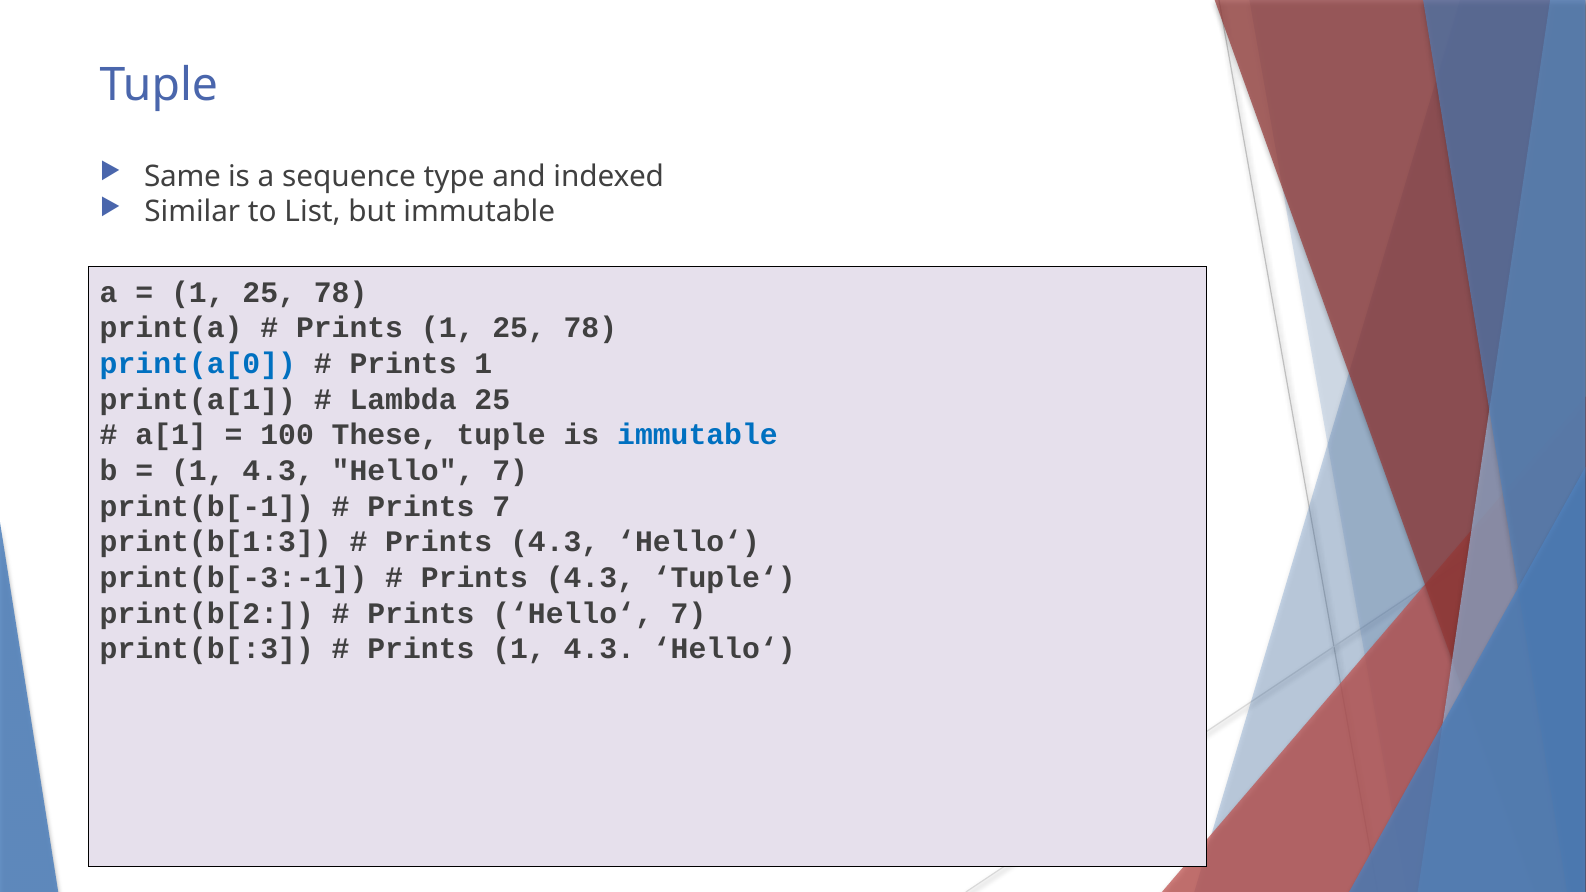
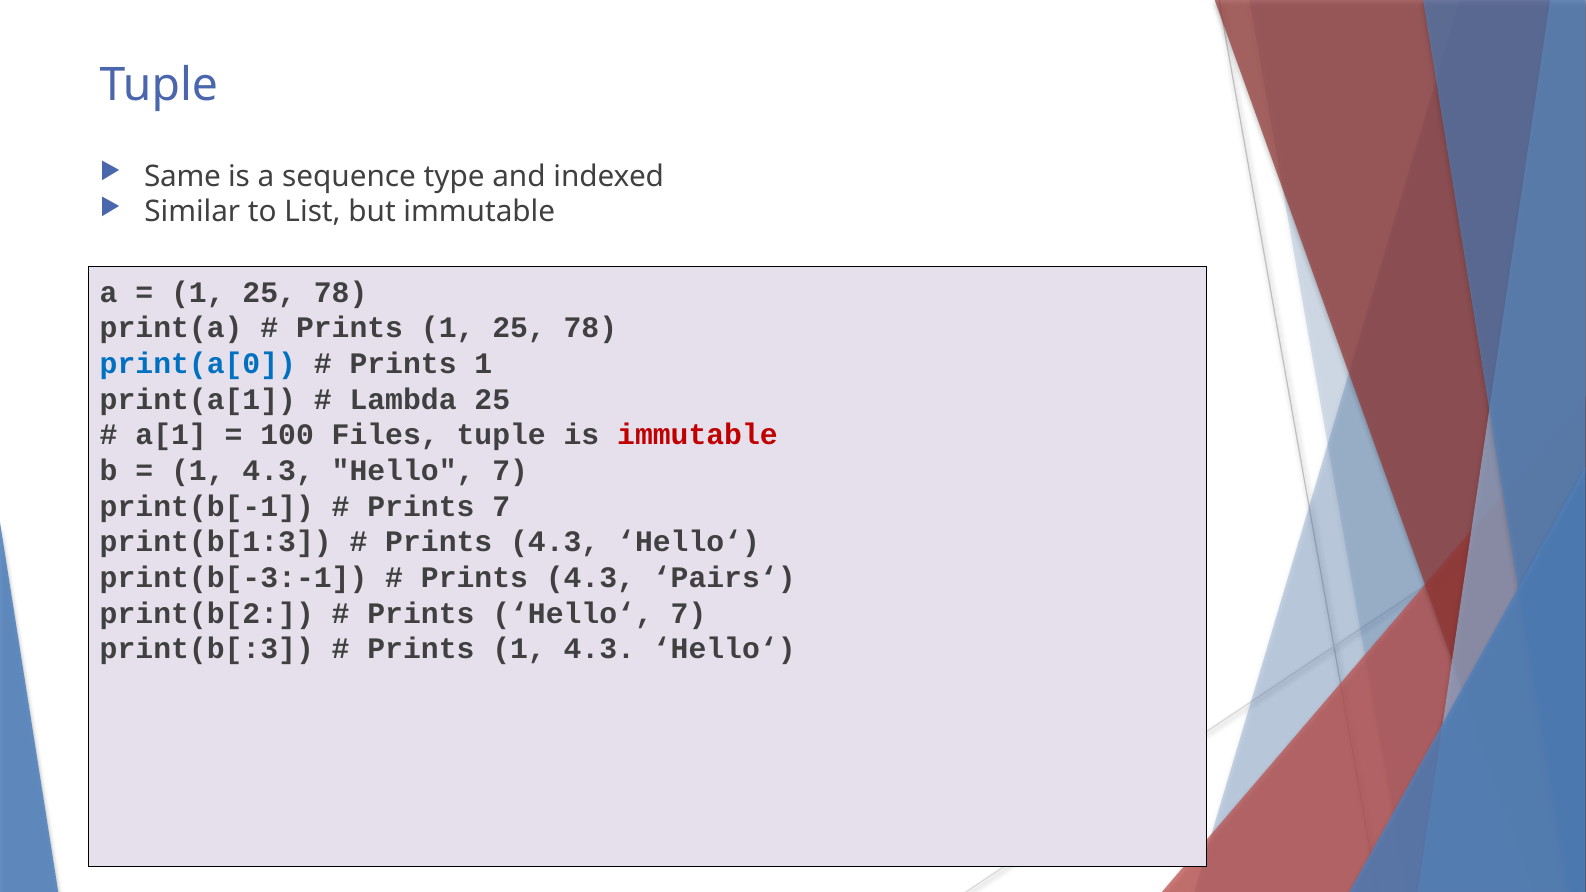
These: These -> Files
immutable at (697, 435) colour: blue -> red
Tuple‘: Tuple‘ -> Pairs‘
